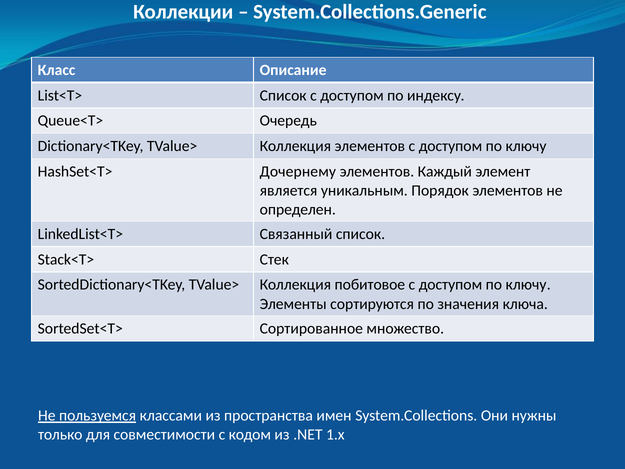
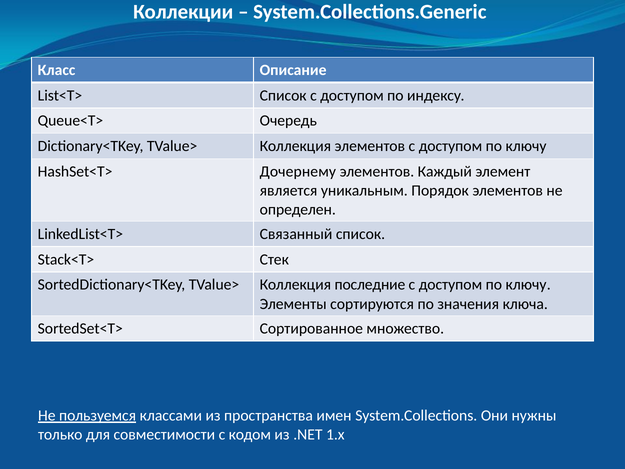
побитовое: побитовое -> последние
